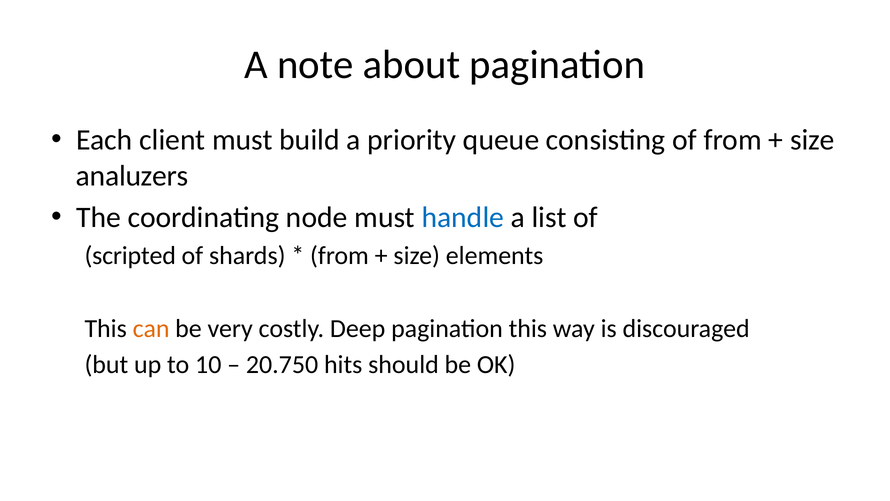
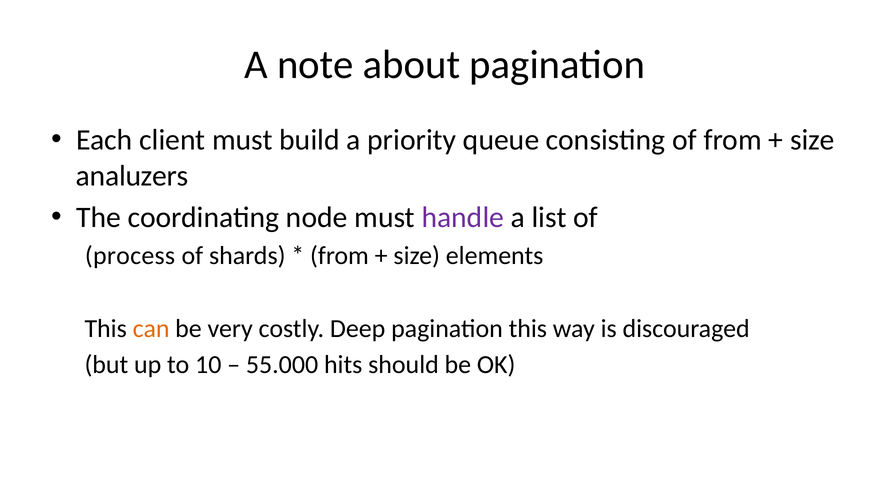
handle colour: blue -> purple
scripted: scripted -> process
20.750: 20.750 -> 55.000
